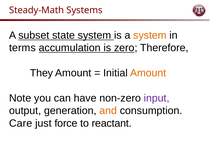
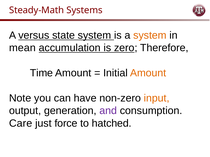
subset: subset -> versus
terms: terms -> mean
They: They -> Time
input colour: purple -> orange
and colour: orange -> purple
reactant: reactant -> hatched
